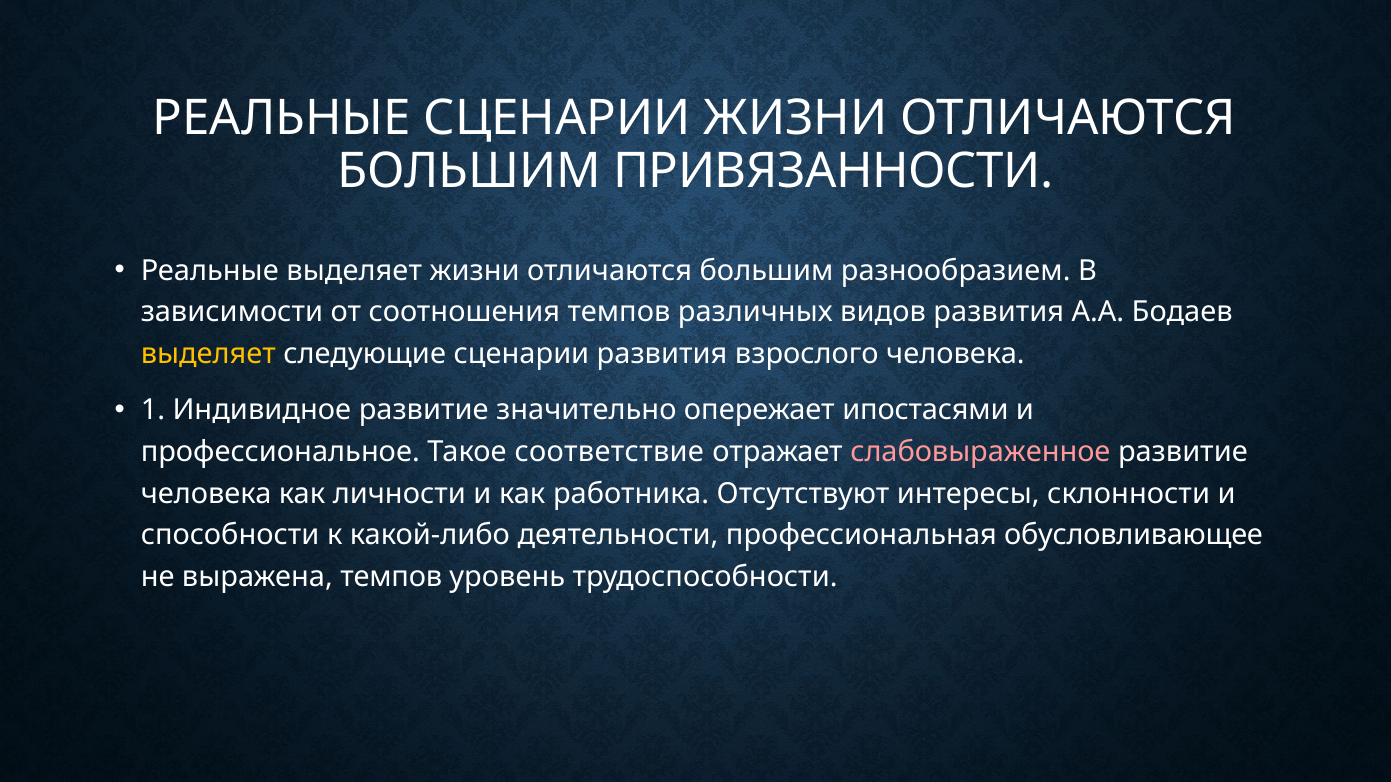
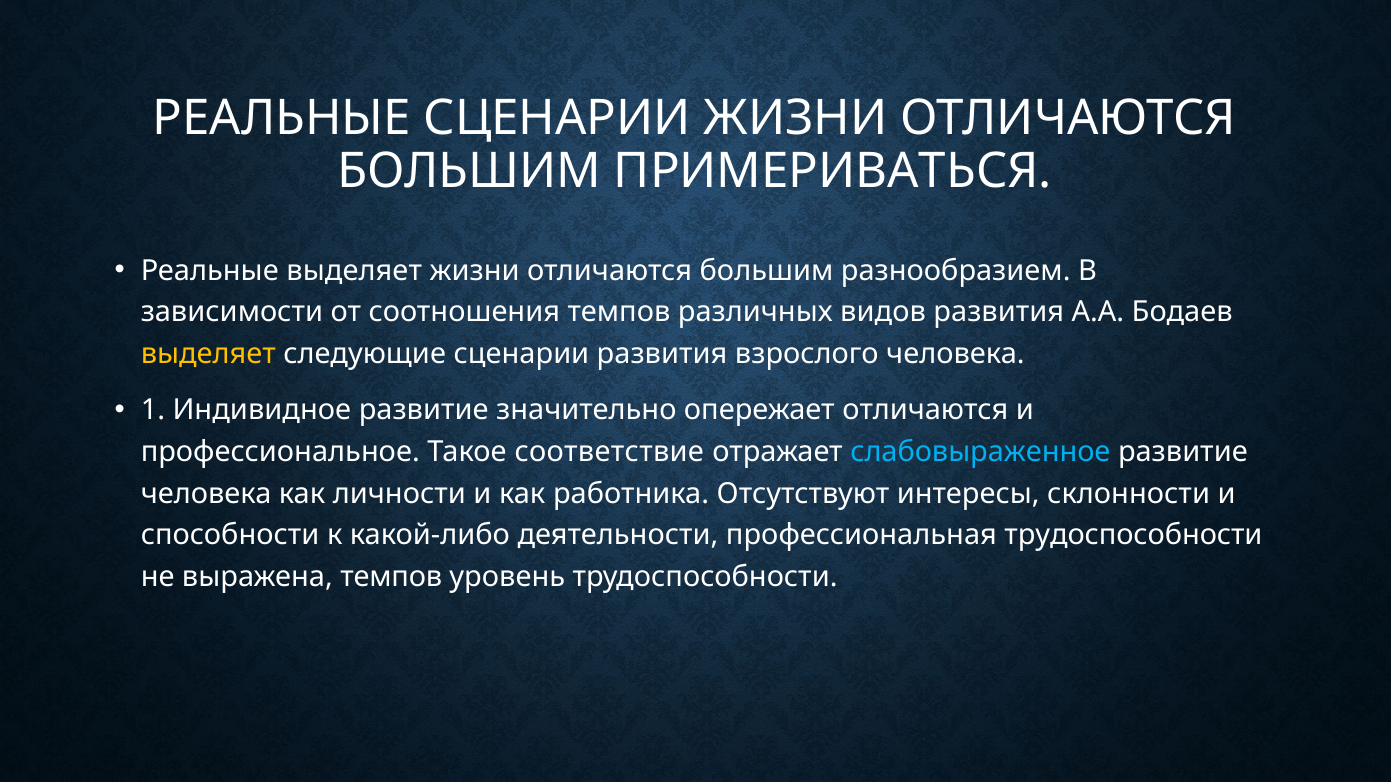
ПРИВЯЗАННОСТИ: ПРИВЯЗАННОСТИ -> ПРИМЕРИВАТЬСЯ
опережает ипостасями: ипостасями -> отличаются
слабовыраженное colour: pink -> light blue
профессиональная обусловливающее: обусловливающее -> трудоспособности
